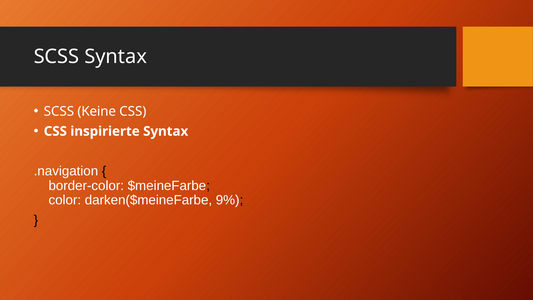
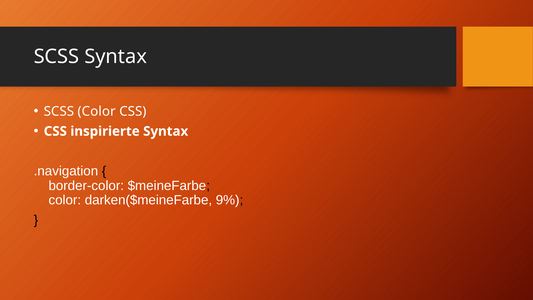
SCSS Keine: Keine -> Color
